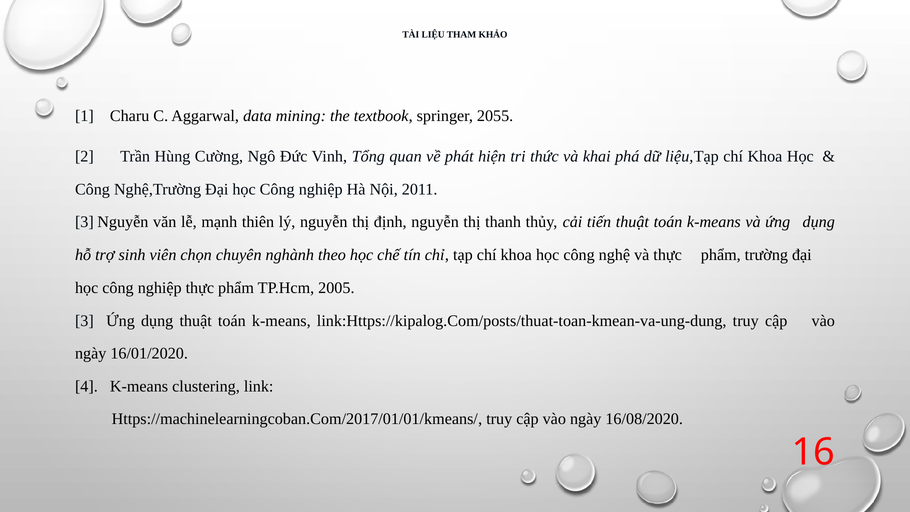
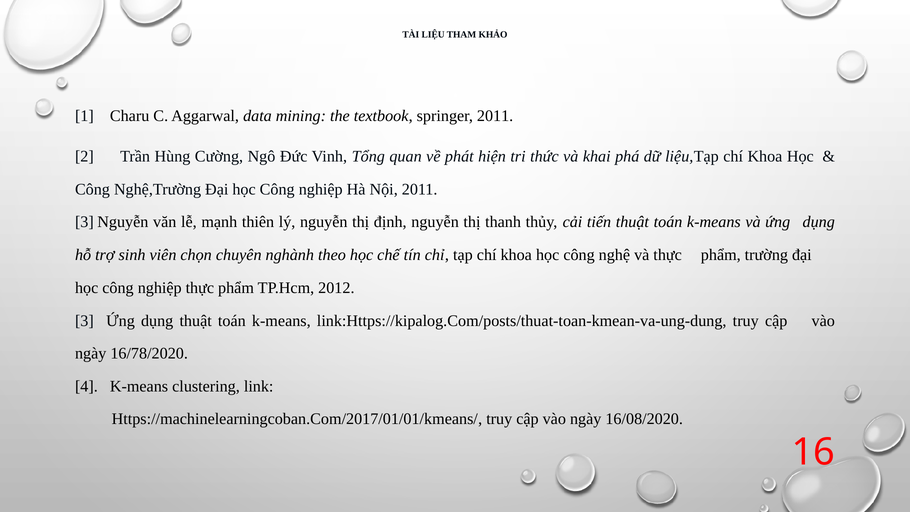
springer 2055: 2055 -> 2011
2005: 2005 -> 2012
16/01/2020: 16/01/2020 -> 16/78/2020
